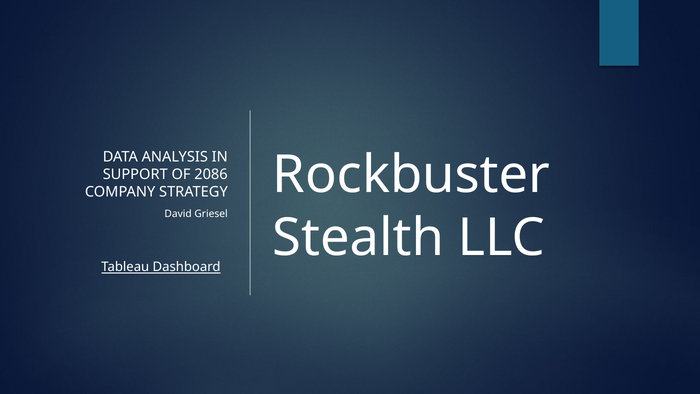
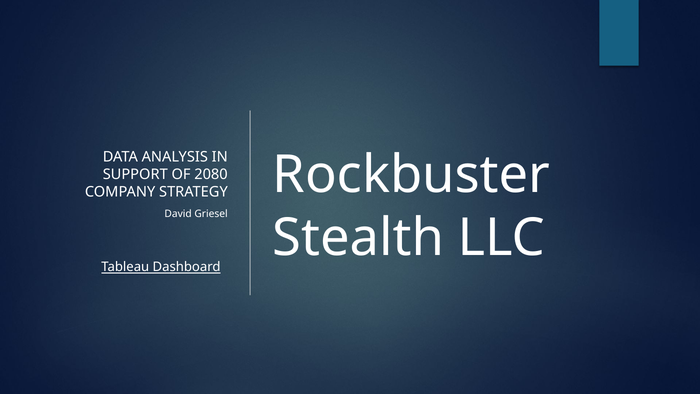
2086: 2086 -> 2080
